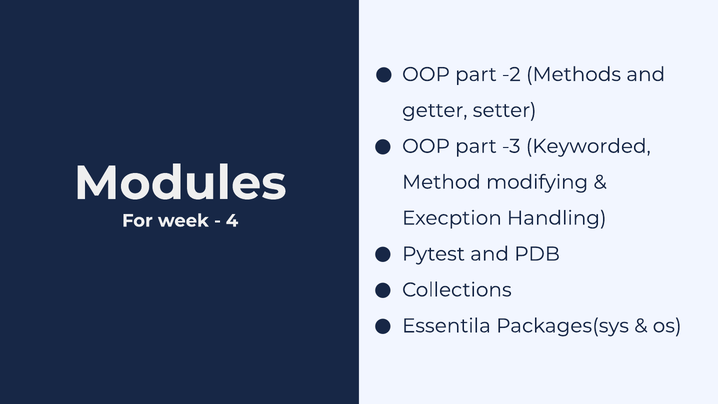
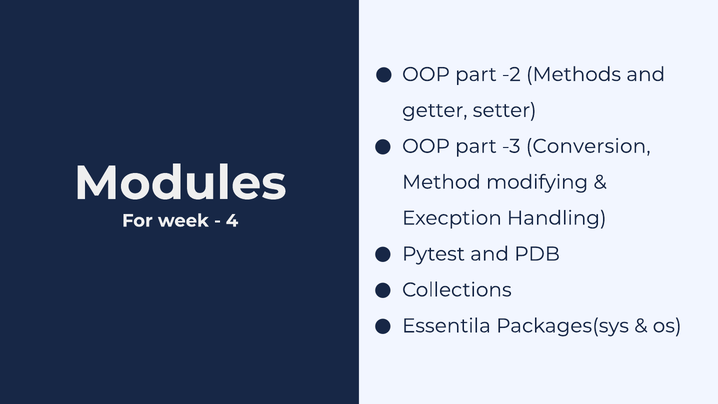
Keyworded: Keyworded -> Conversion
